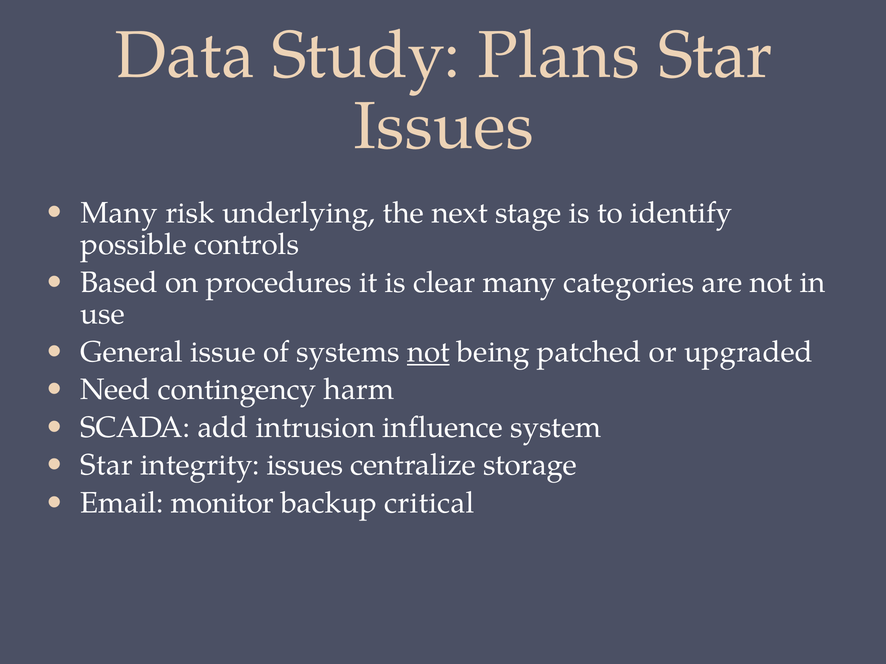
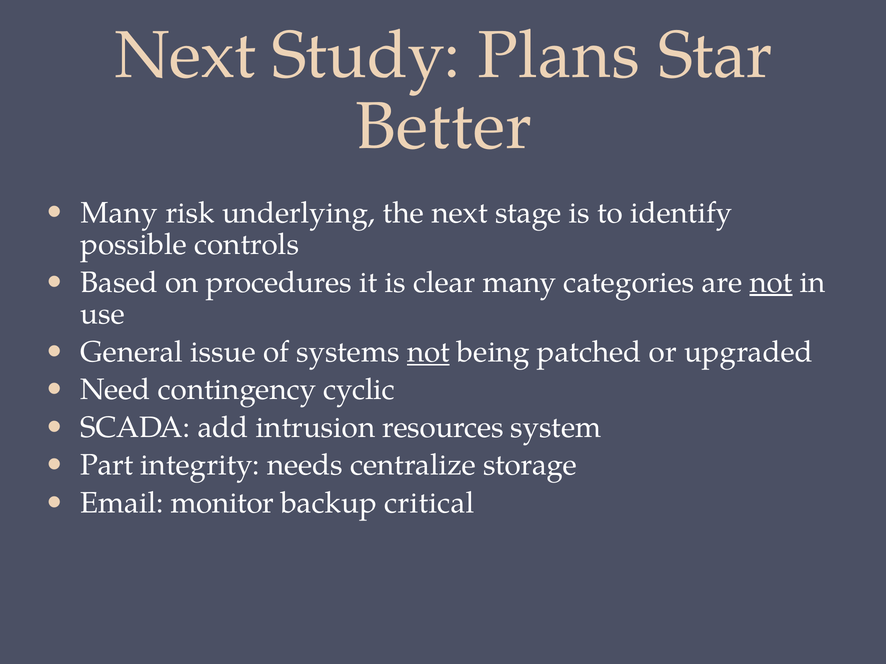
Data at (185, 55): Data -> Next
Issues at (444, 127): Issues -> Better
not at (771, 283) underline: none -> present
harm: harm -> cyclic
influence: influence -> resources
Star at (107, 466): Star -> Part
integrity issues: issues -> needs
